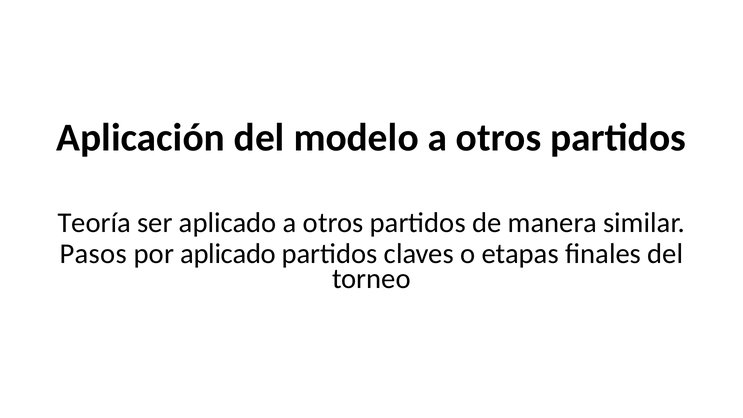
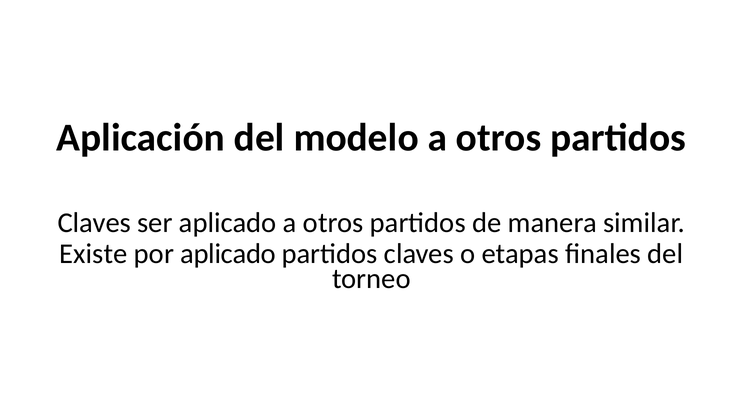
Teoría at (94, 223): Teoría -> Claves
Pasos: Pasos -> Existe
